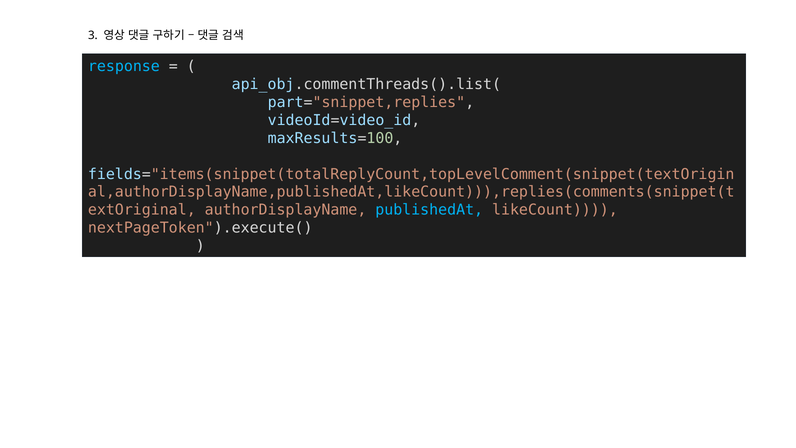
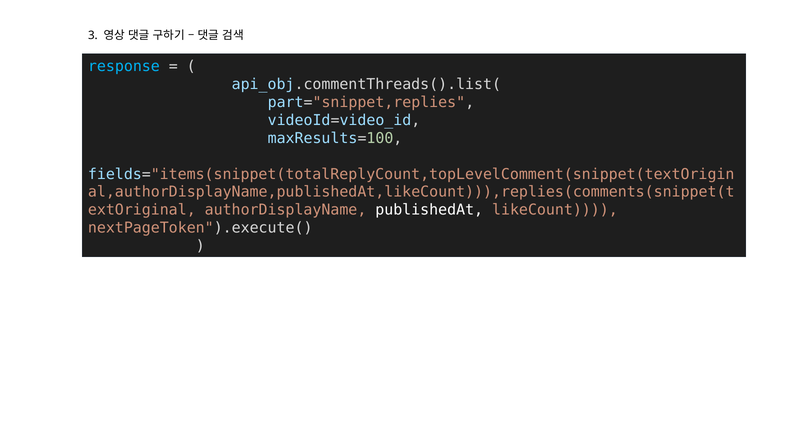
publishedAt colour: light blue -> white
